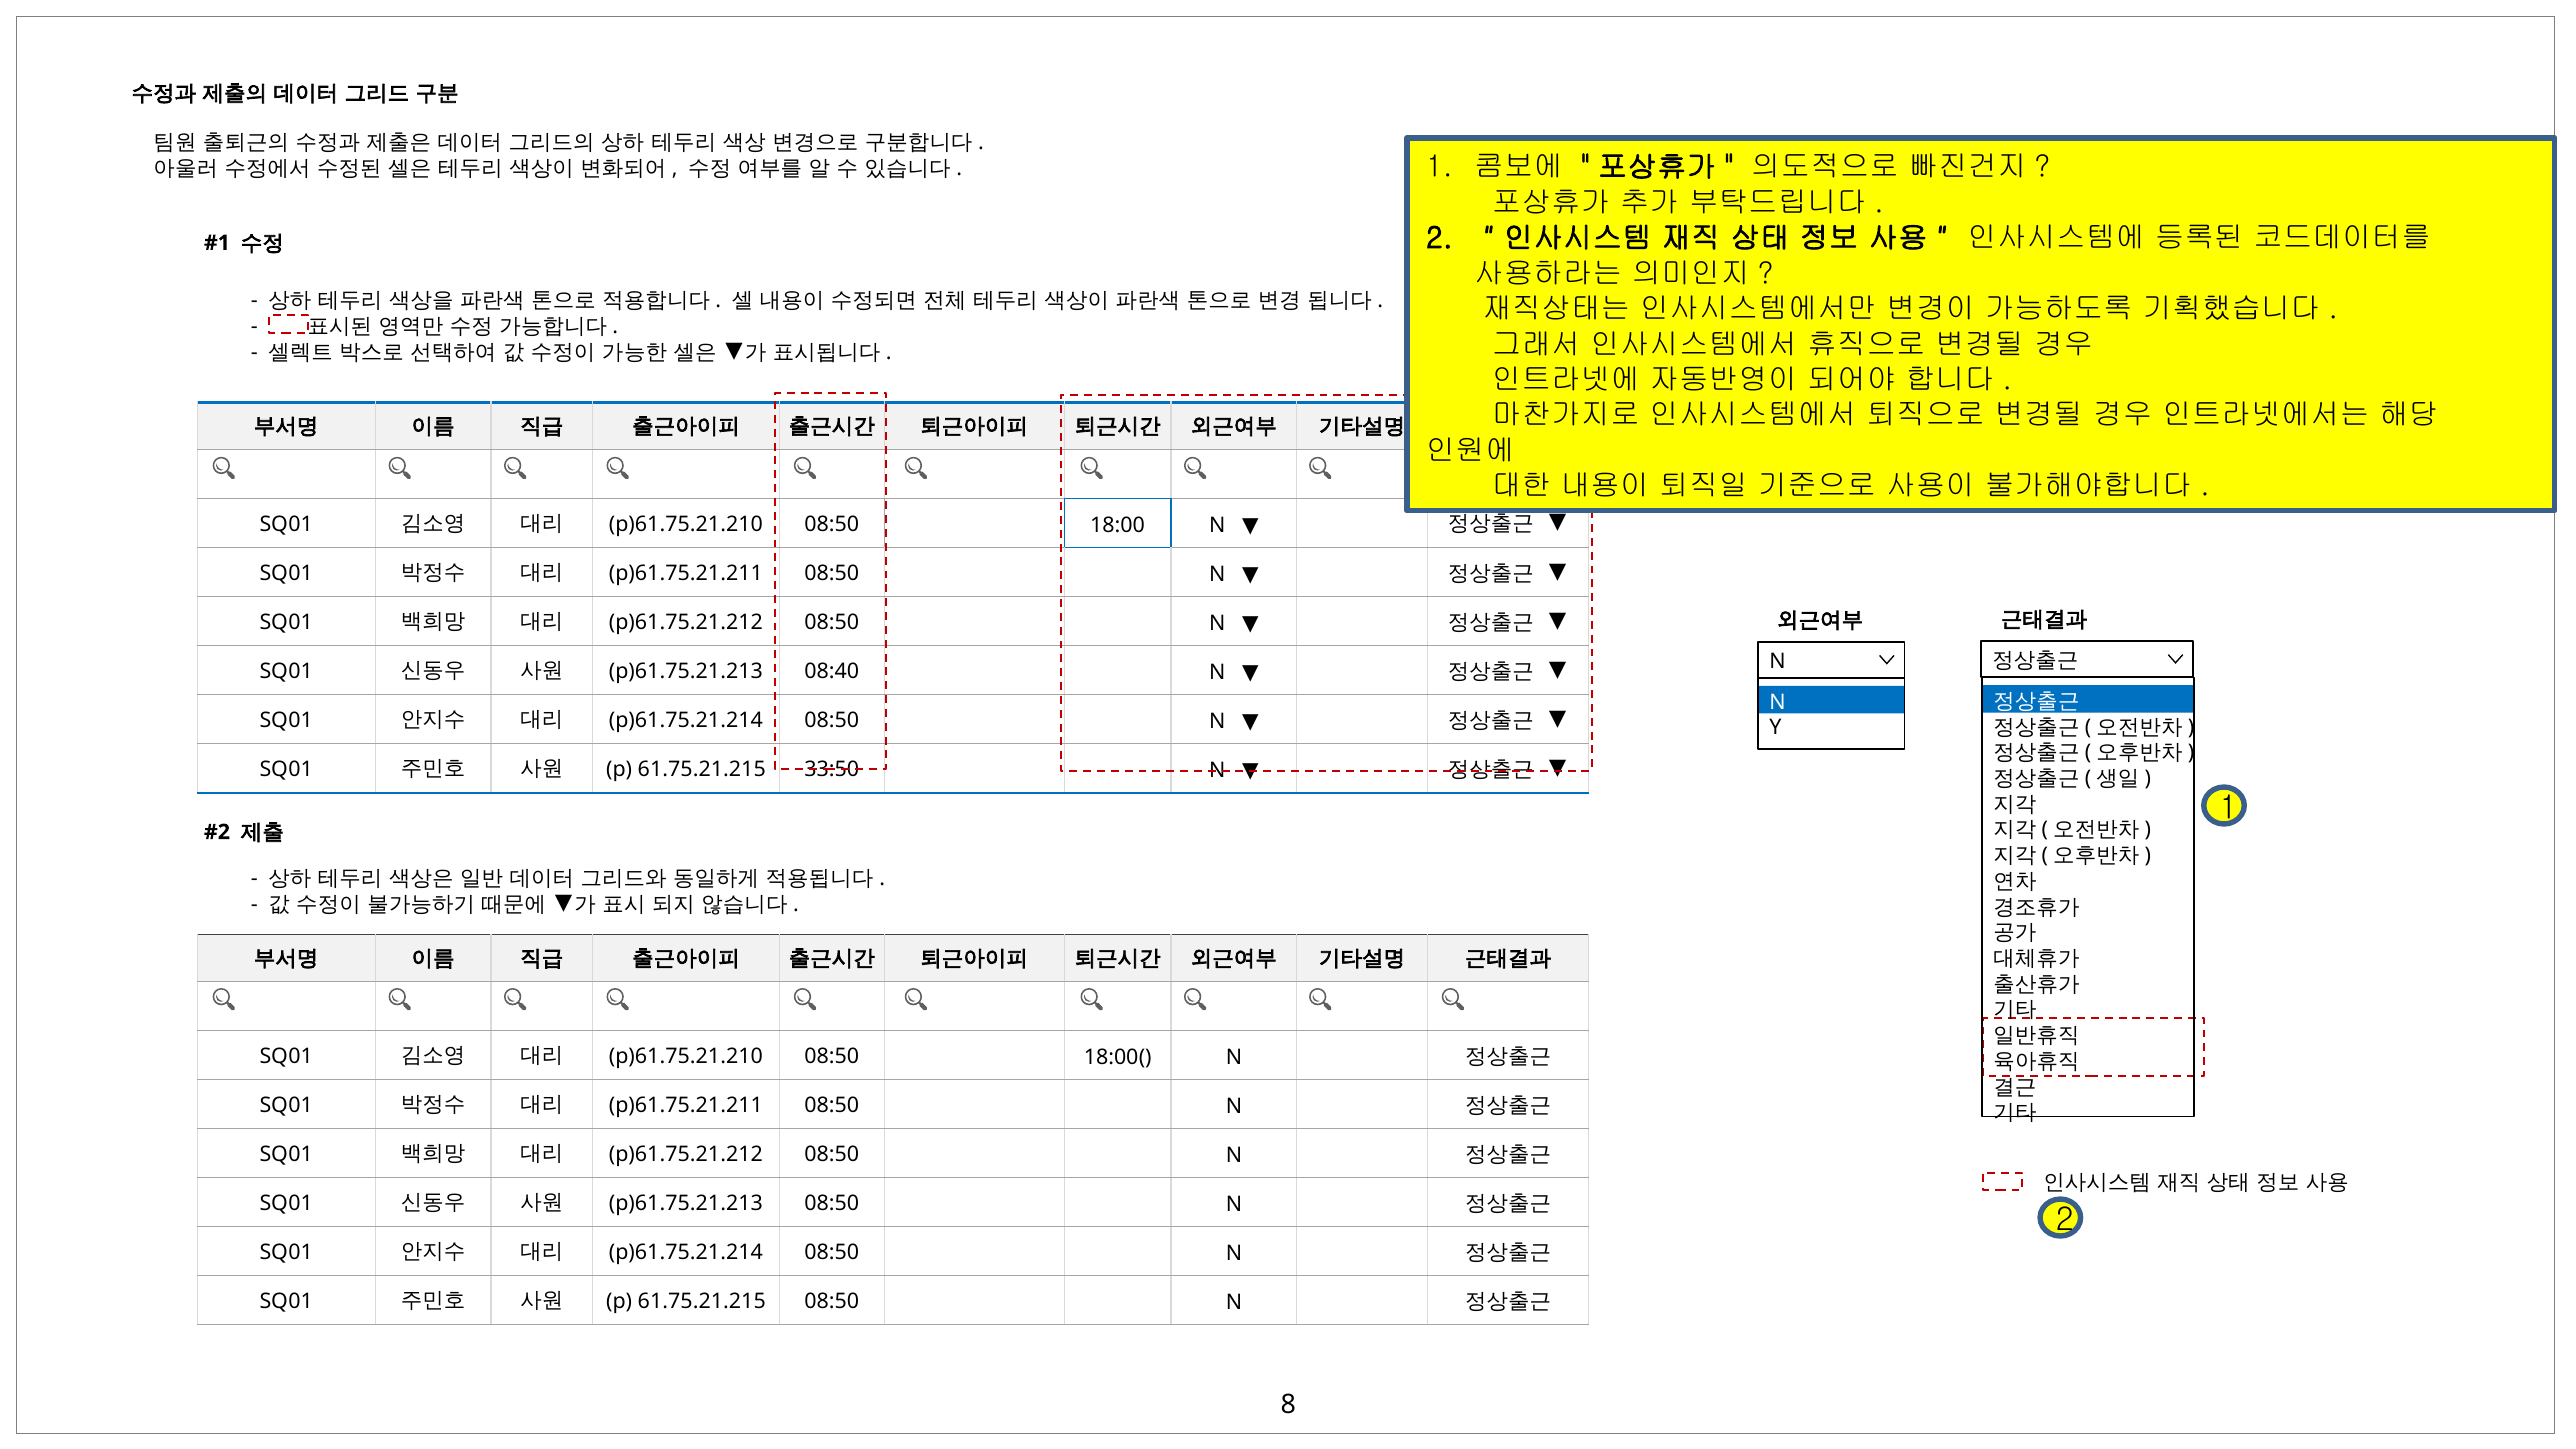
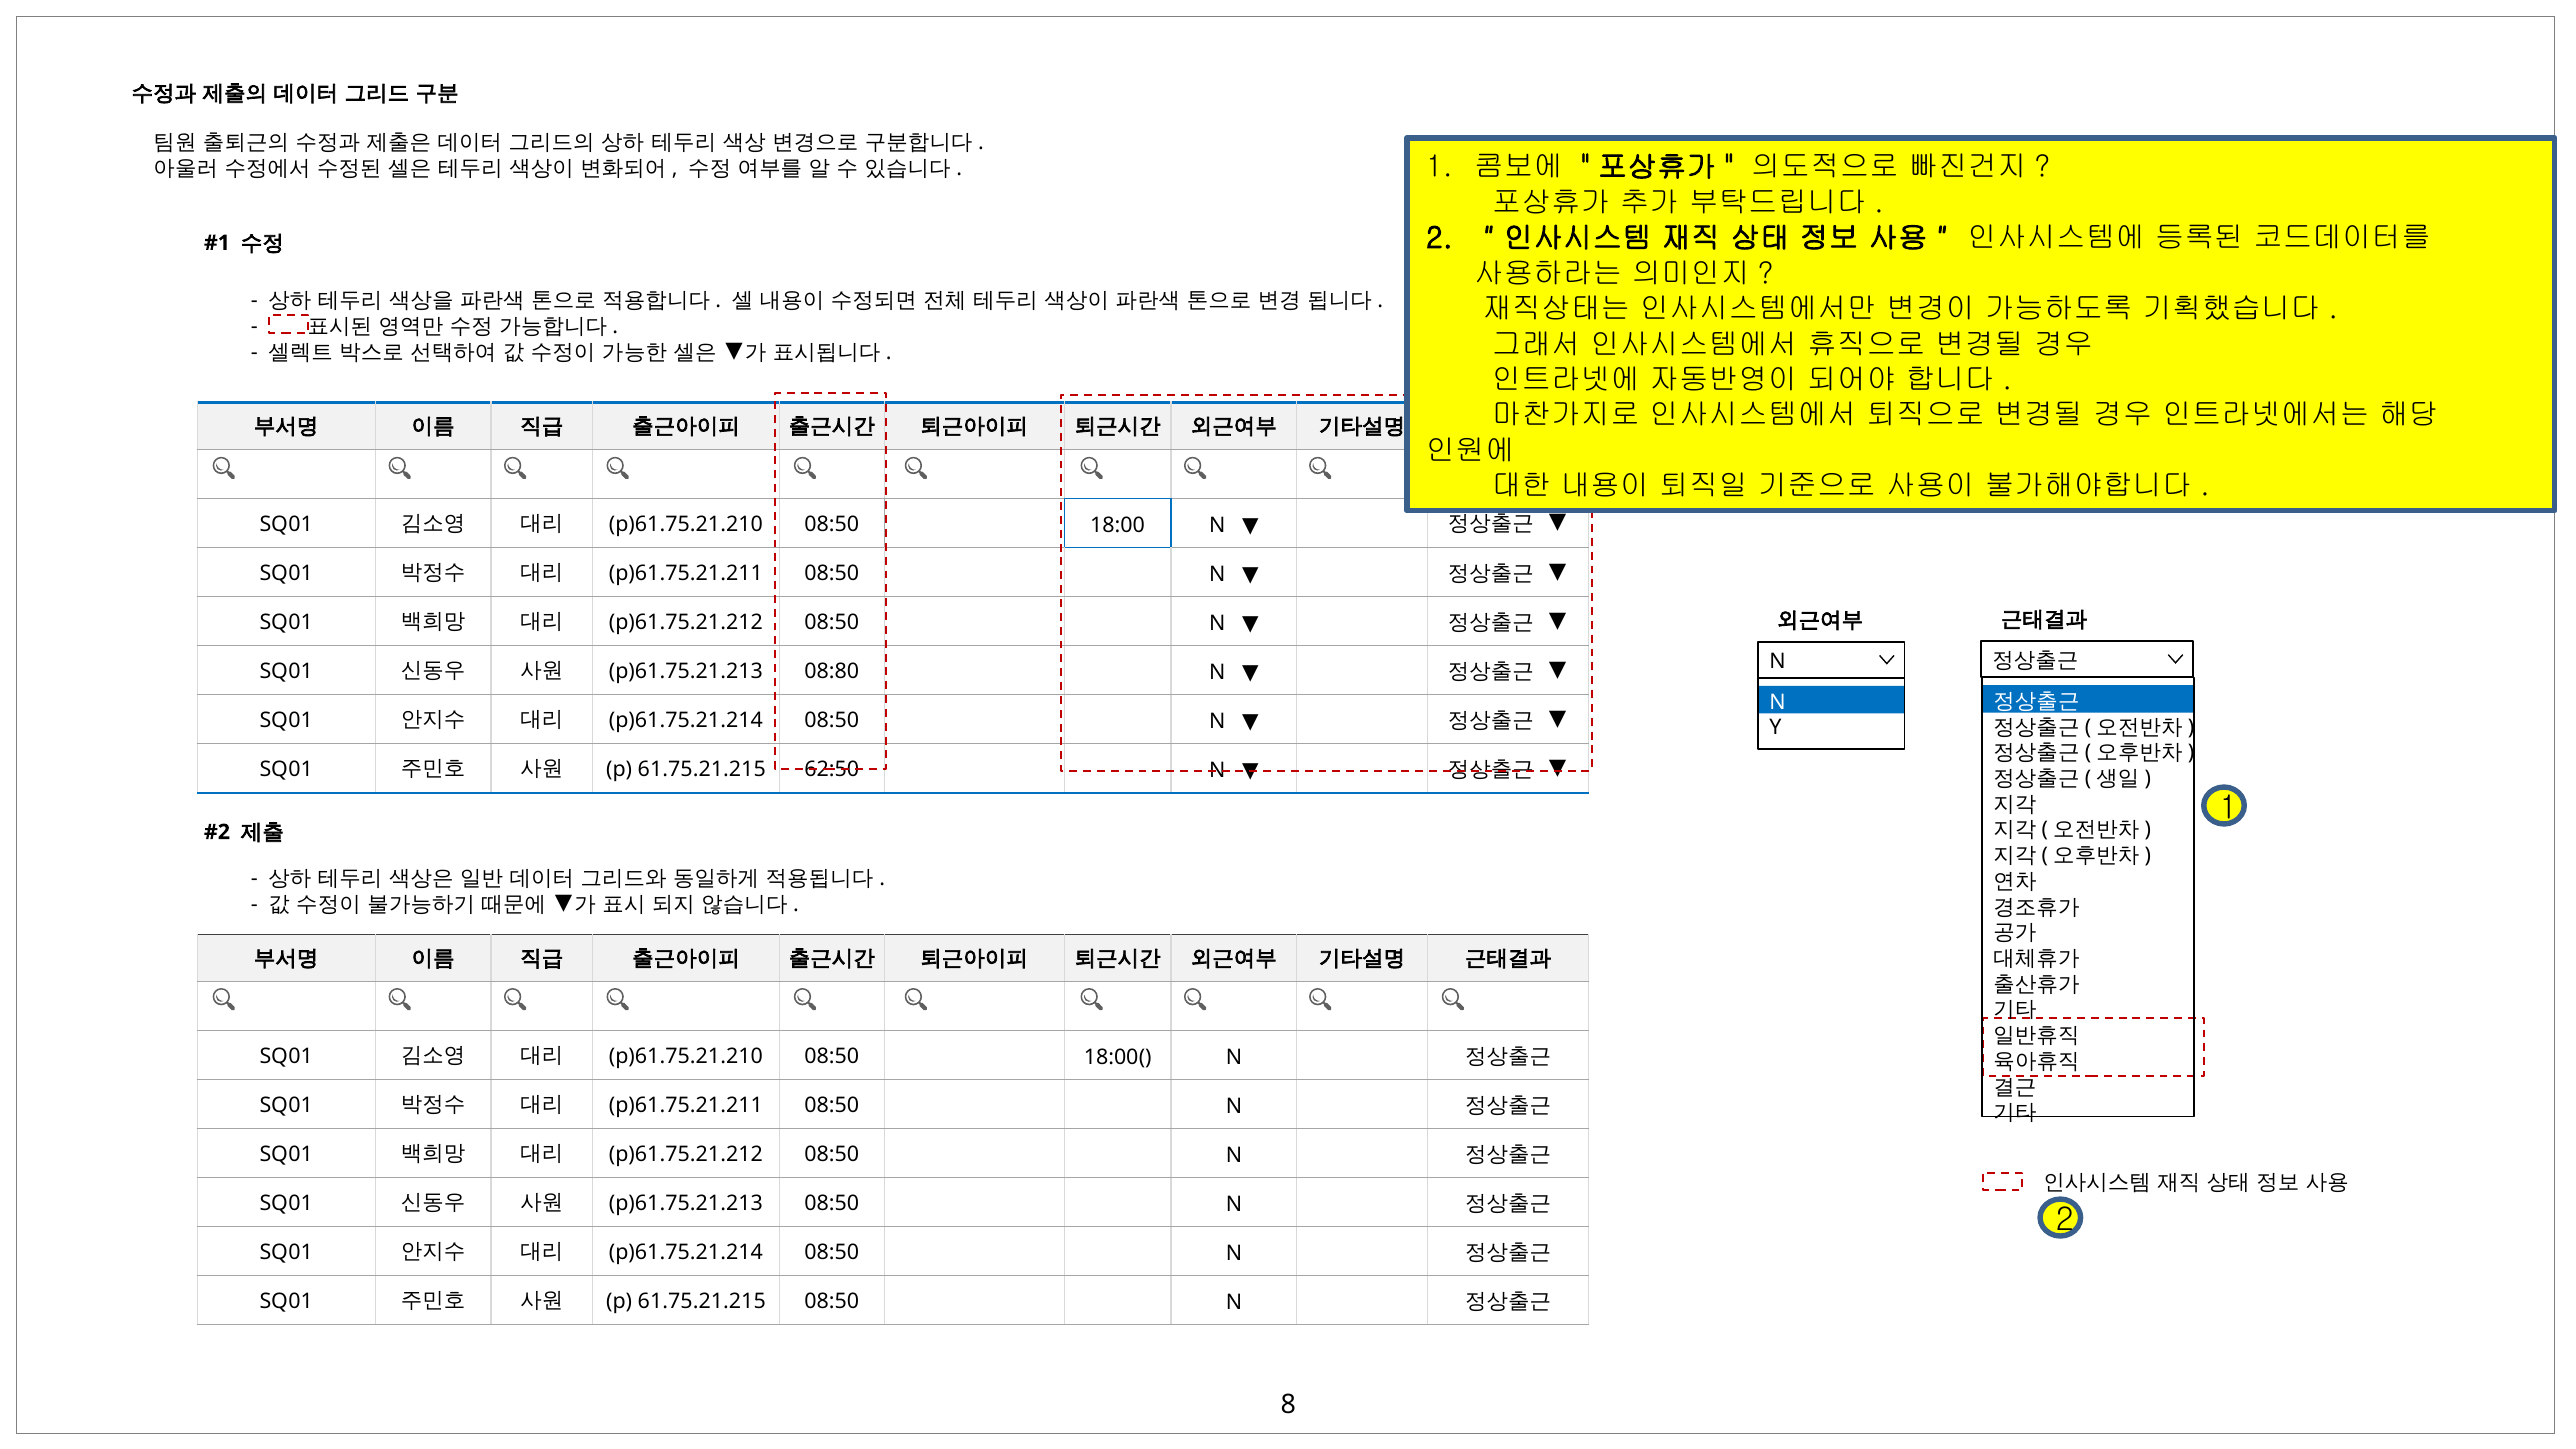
08:40: 08:40 -> 08:80
33:50: 33:50 -> 62:50
